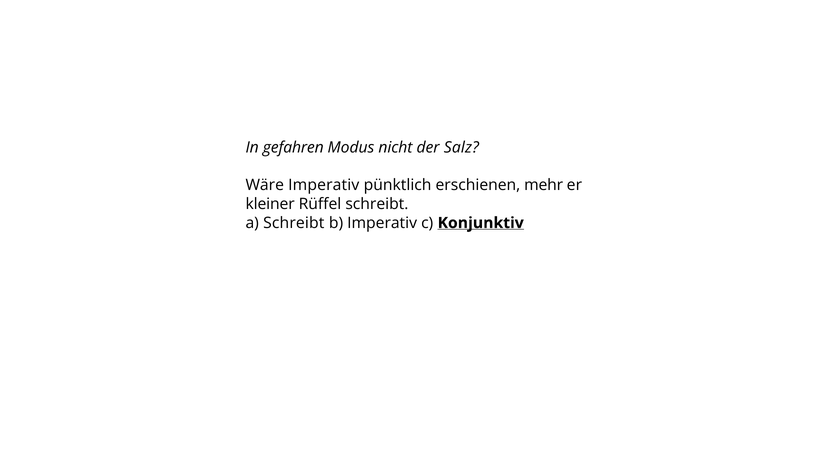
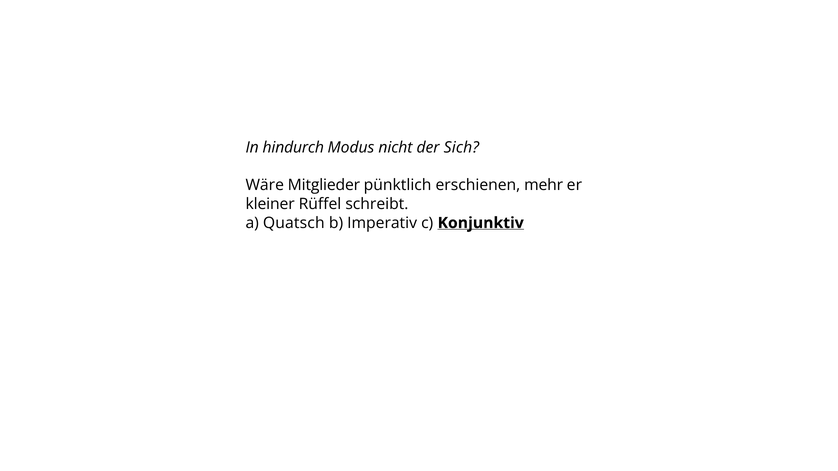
gefahren: gefahren -> hindurch
Salz: Salz -> Sich
Wäre Imperativ: Imperativ -> Mitglieder
a Schreibt: Schreibt -> Quatsch
